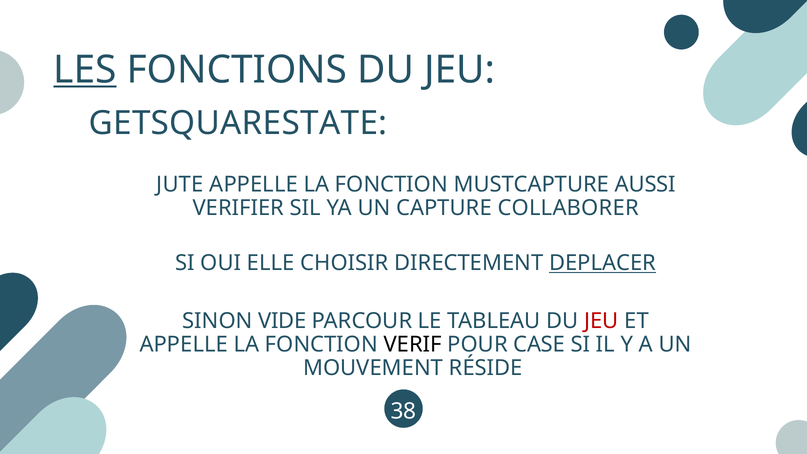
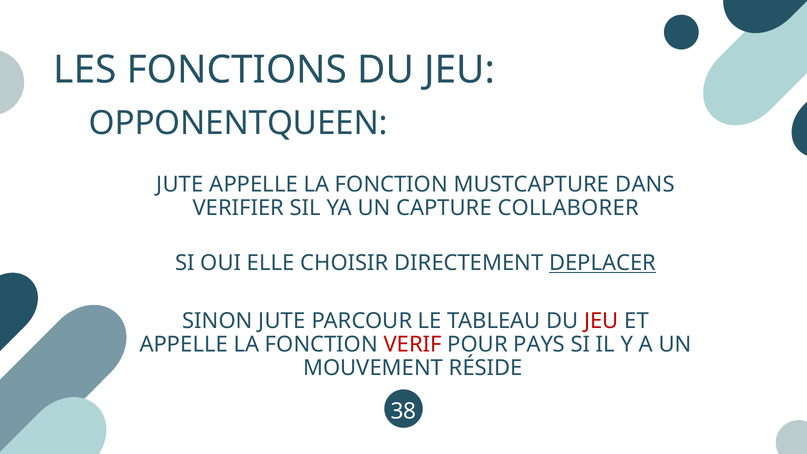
LES underline: present -> none
GETSQUARESTATE: GETSQUARESTATE -> OPPONENTQUEEN
AUSSI: AUSSI -> DANS
SINON VIDE: VIDE -> JUTE
VERIF colour: black -> red
CASE: CASE -> PAYS
